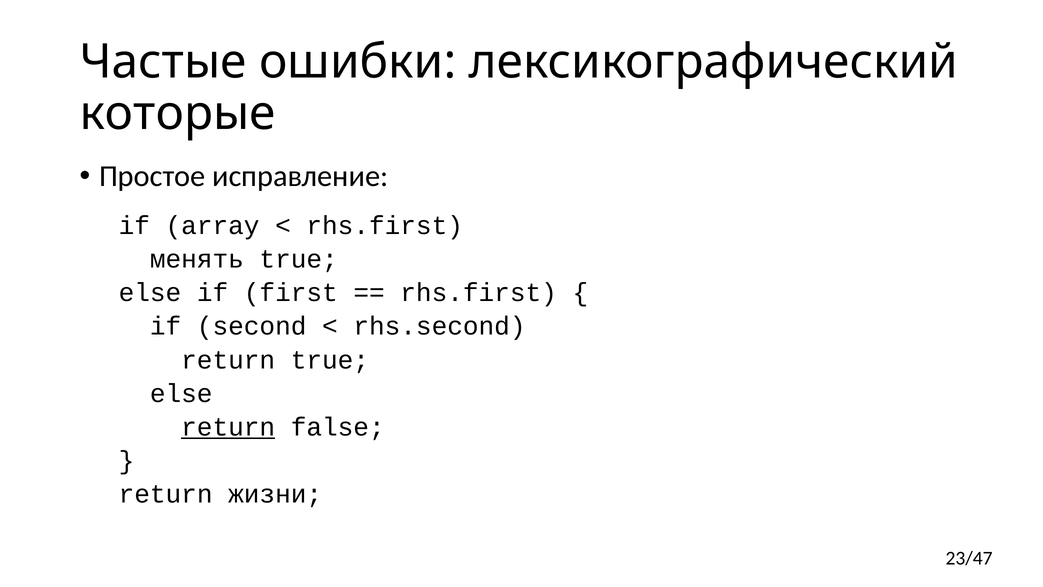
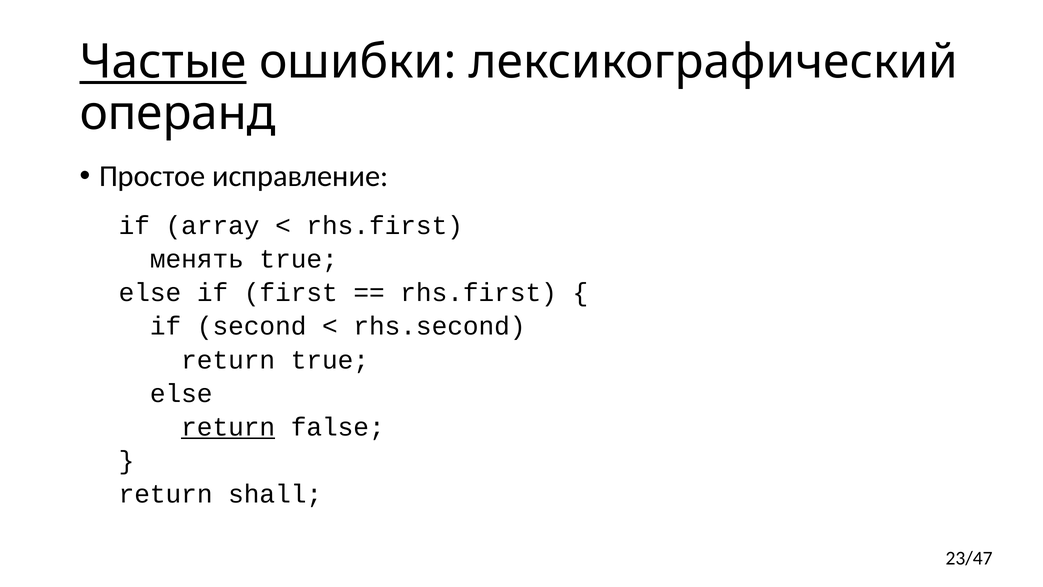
Частые underline: none -> present
которые: которые -> операнд
жизни: жизни -> shall
